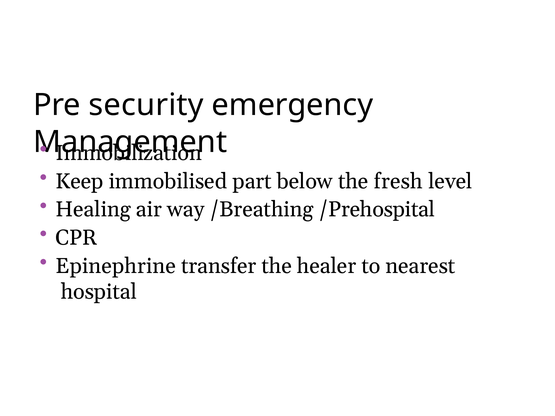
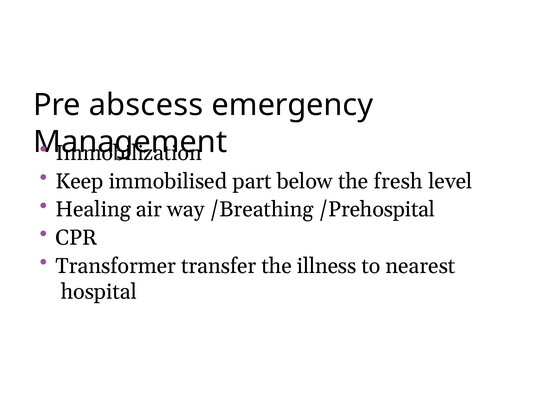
security: security -> abscess
Epinephrine: Epinephrine -> Transformer
healer: healer -> illness
